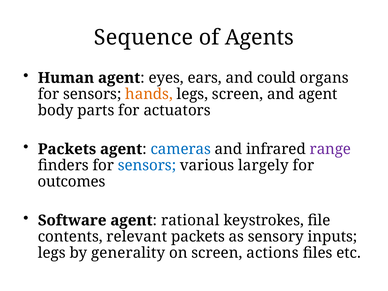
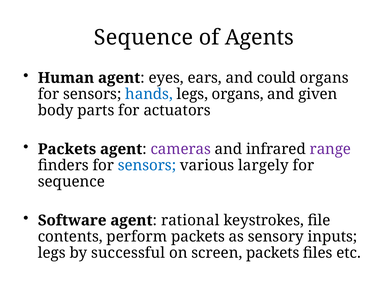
hands colour: orange -> blue
legs screen: screen -> organs
and agent: agent -> given
cameras colour: blue -> purple
outcomes at (71, 182): outcomes -> sequence
relevant: relevant -> perform
generality: generality -> successful
screen actions: actions -> packets
